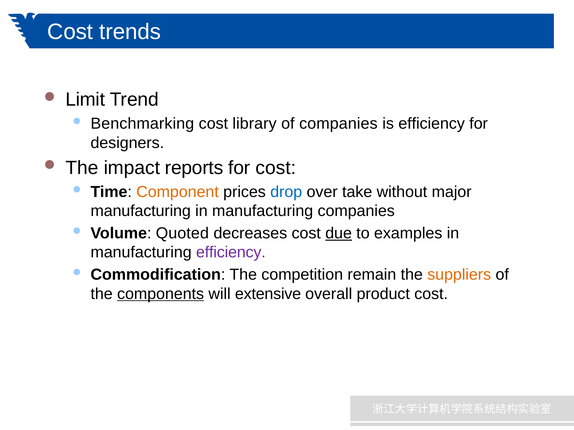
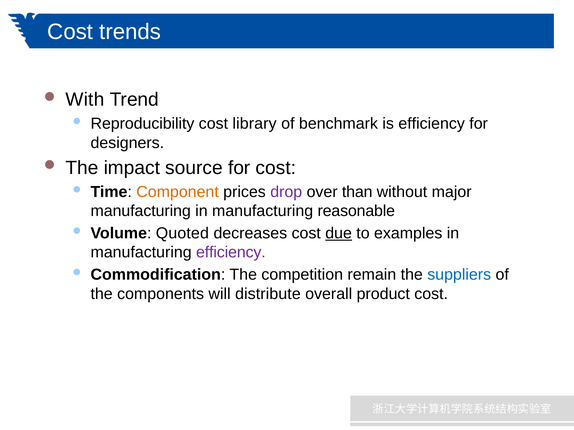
Limit: Limit -> With
Benchmarking: Benchmarking -> Reproducibility
of companies: companies -> benchmark
reports: reports -> source
drop colour: blue -> purple
take: take -> than
manufacturing companies: companies -> reasonable
suppliers colour: orange -> blue
components underline: present -> none
extensive: extensive -> distribute
